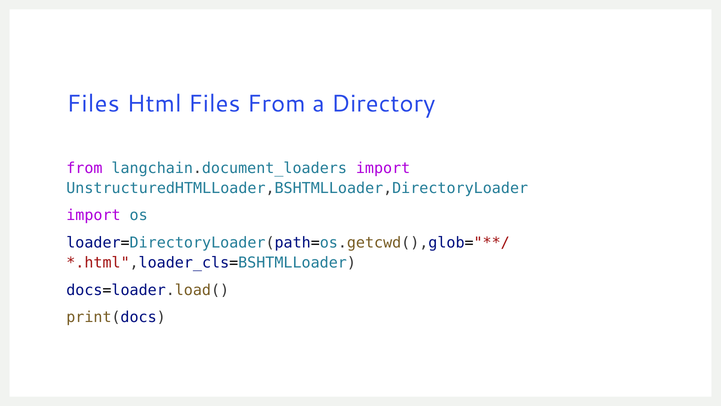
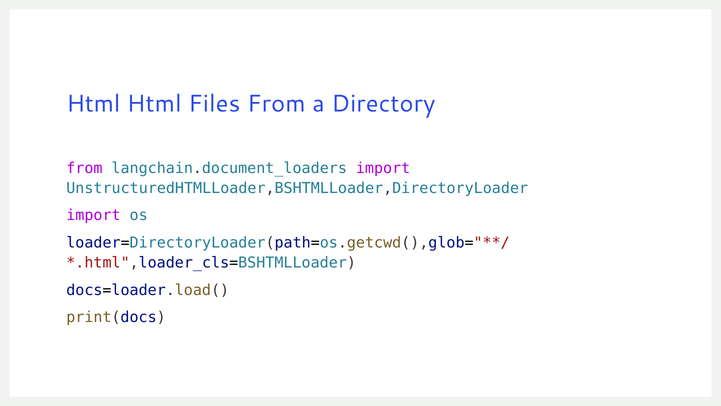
Files at (93, 104): Files -> Html
